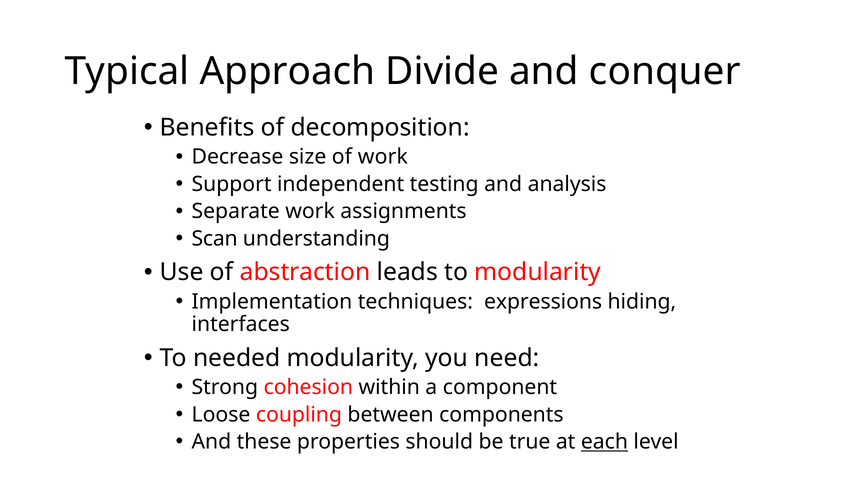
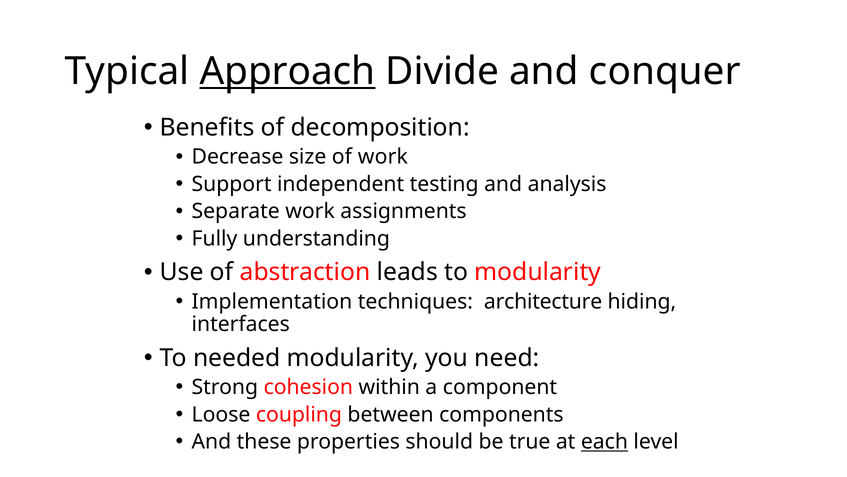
Approach underline: none -> present
Scan: Scan -> Fully
expressions: expressions -> architecture
